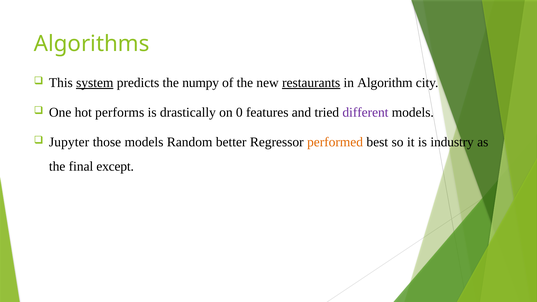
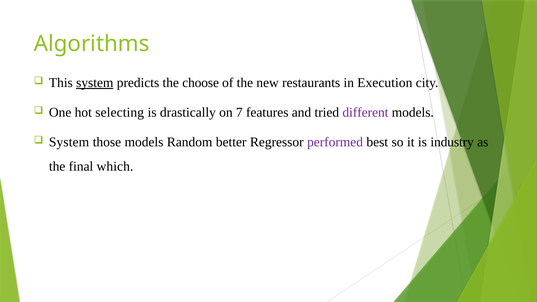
numpy: numpy -> choose
restaurants underline: present -> none
Algorithm: Algorithm -> Execution
performs: performs -> selecting
0: 0 -> 7
Jupyter at (69, 142): Jupyter -> System
performed colour: orange -> purple
except: except -> which
